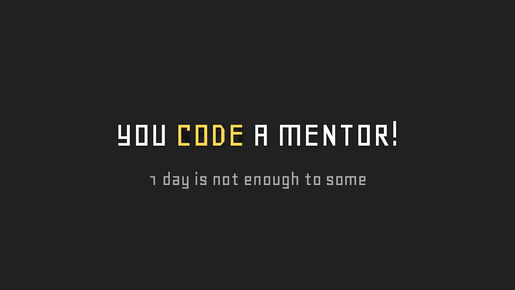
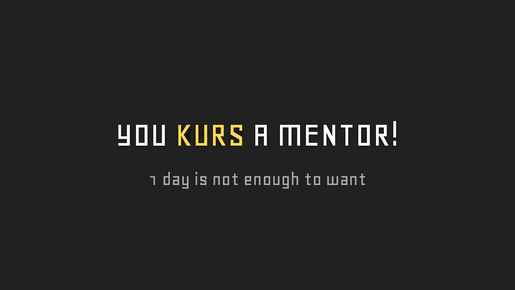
CODE: CODE -> KURS
some: some -> want
